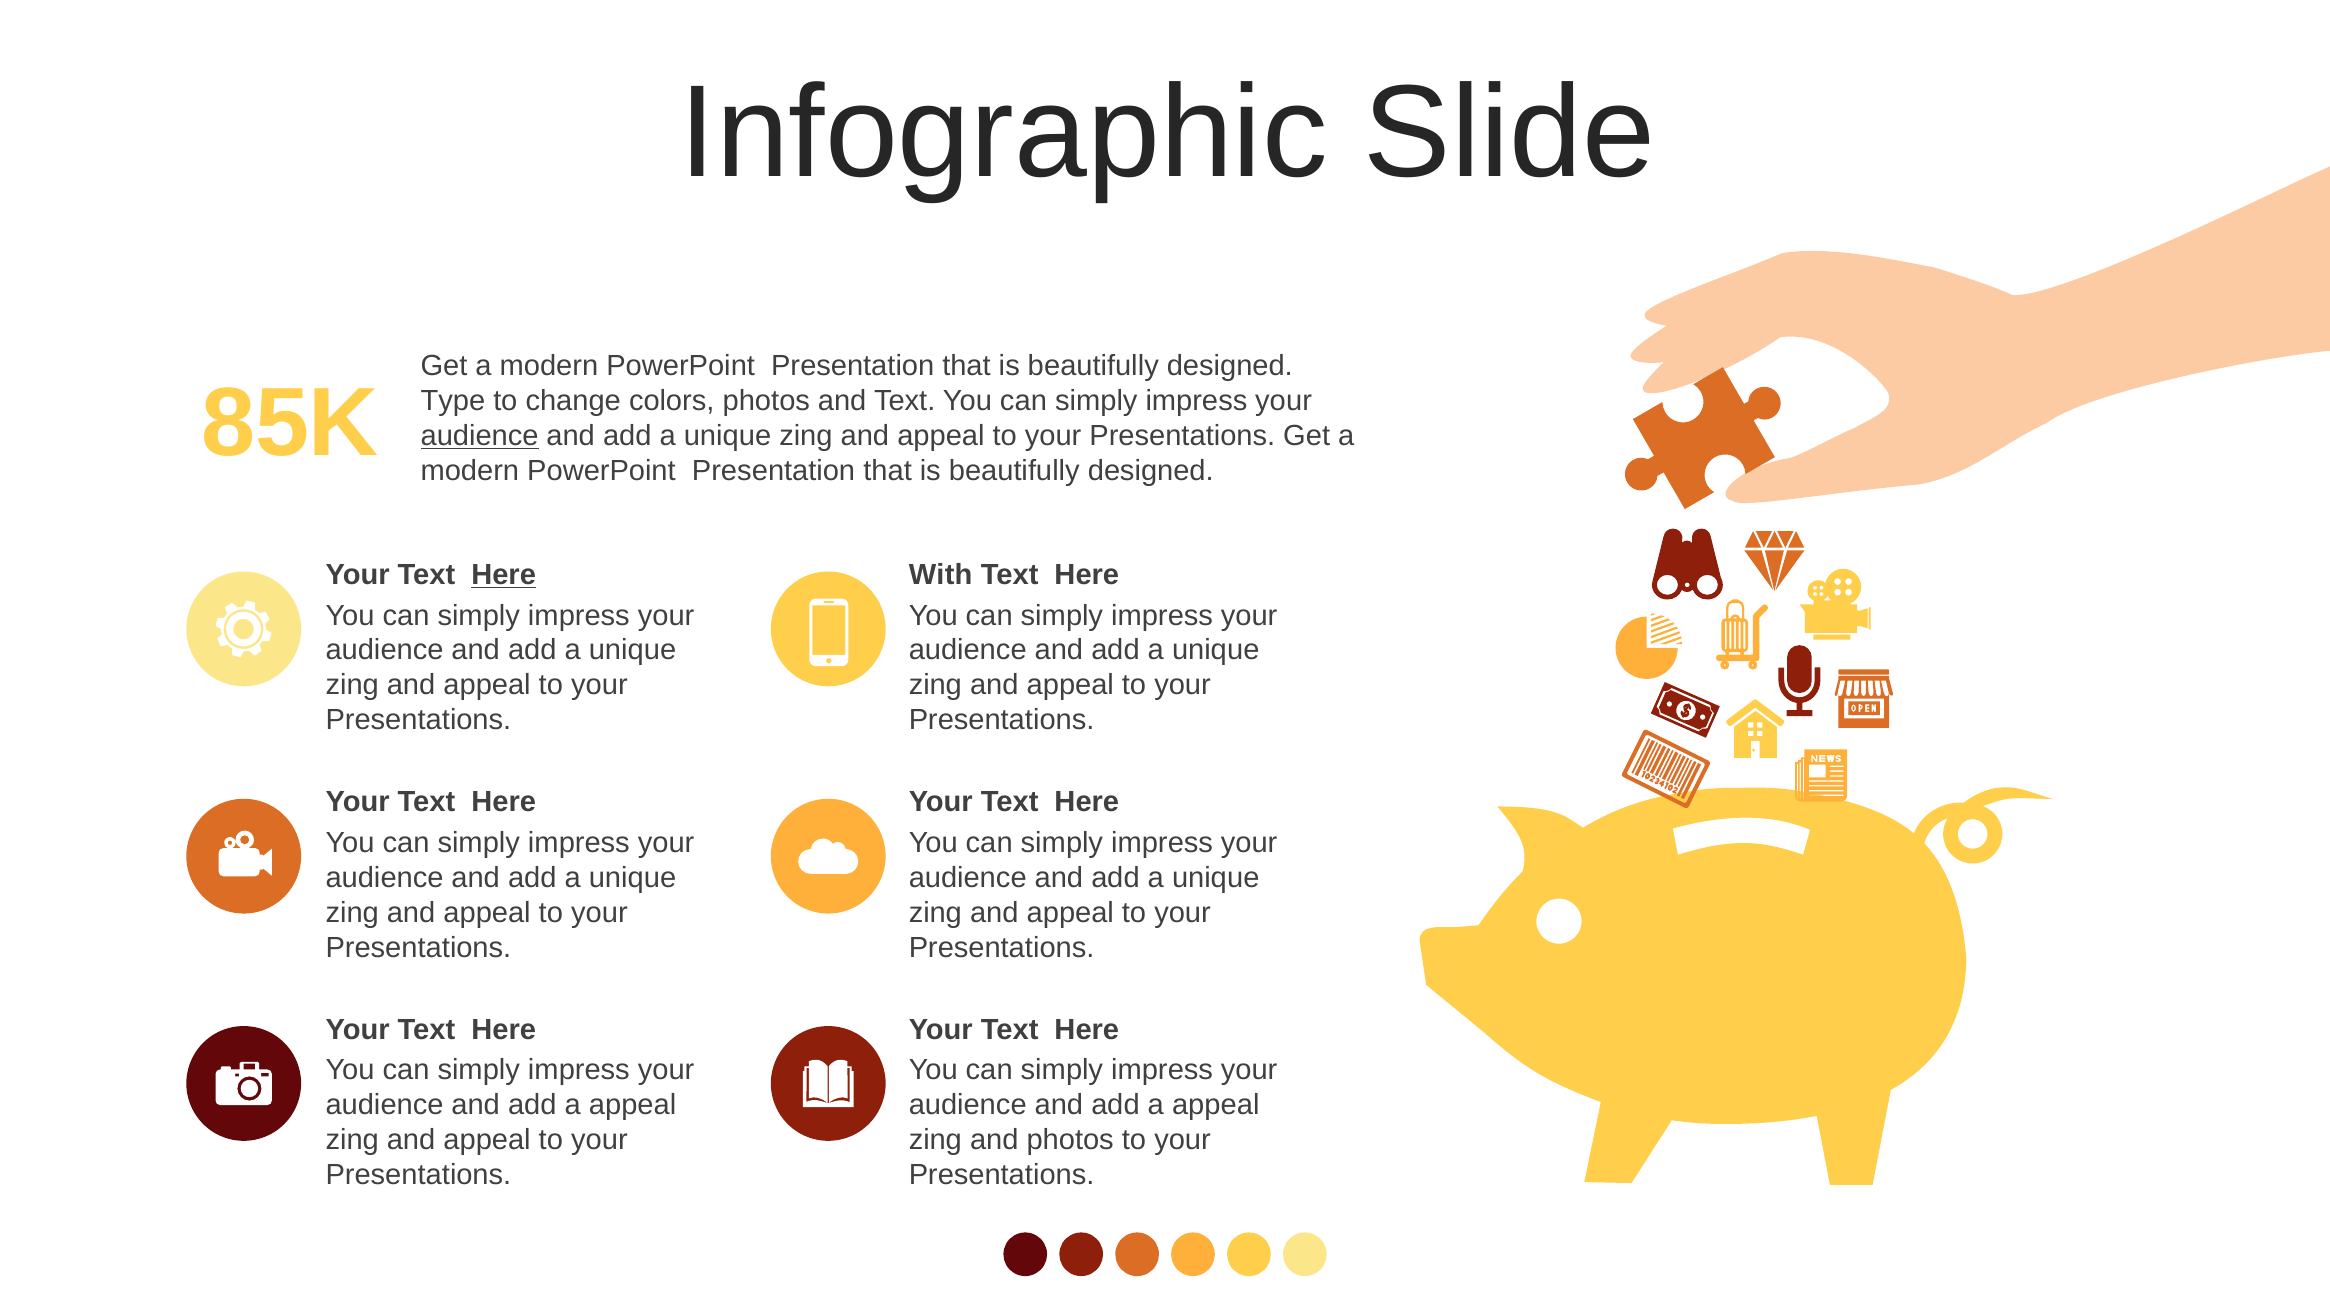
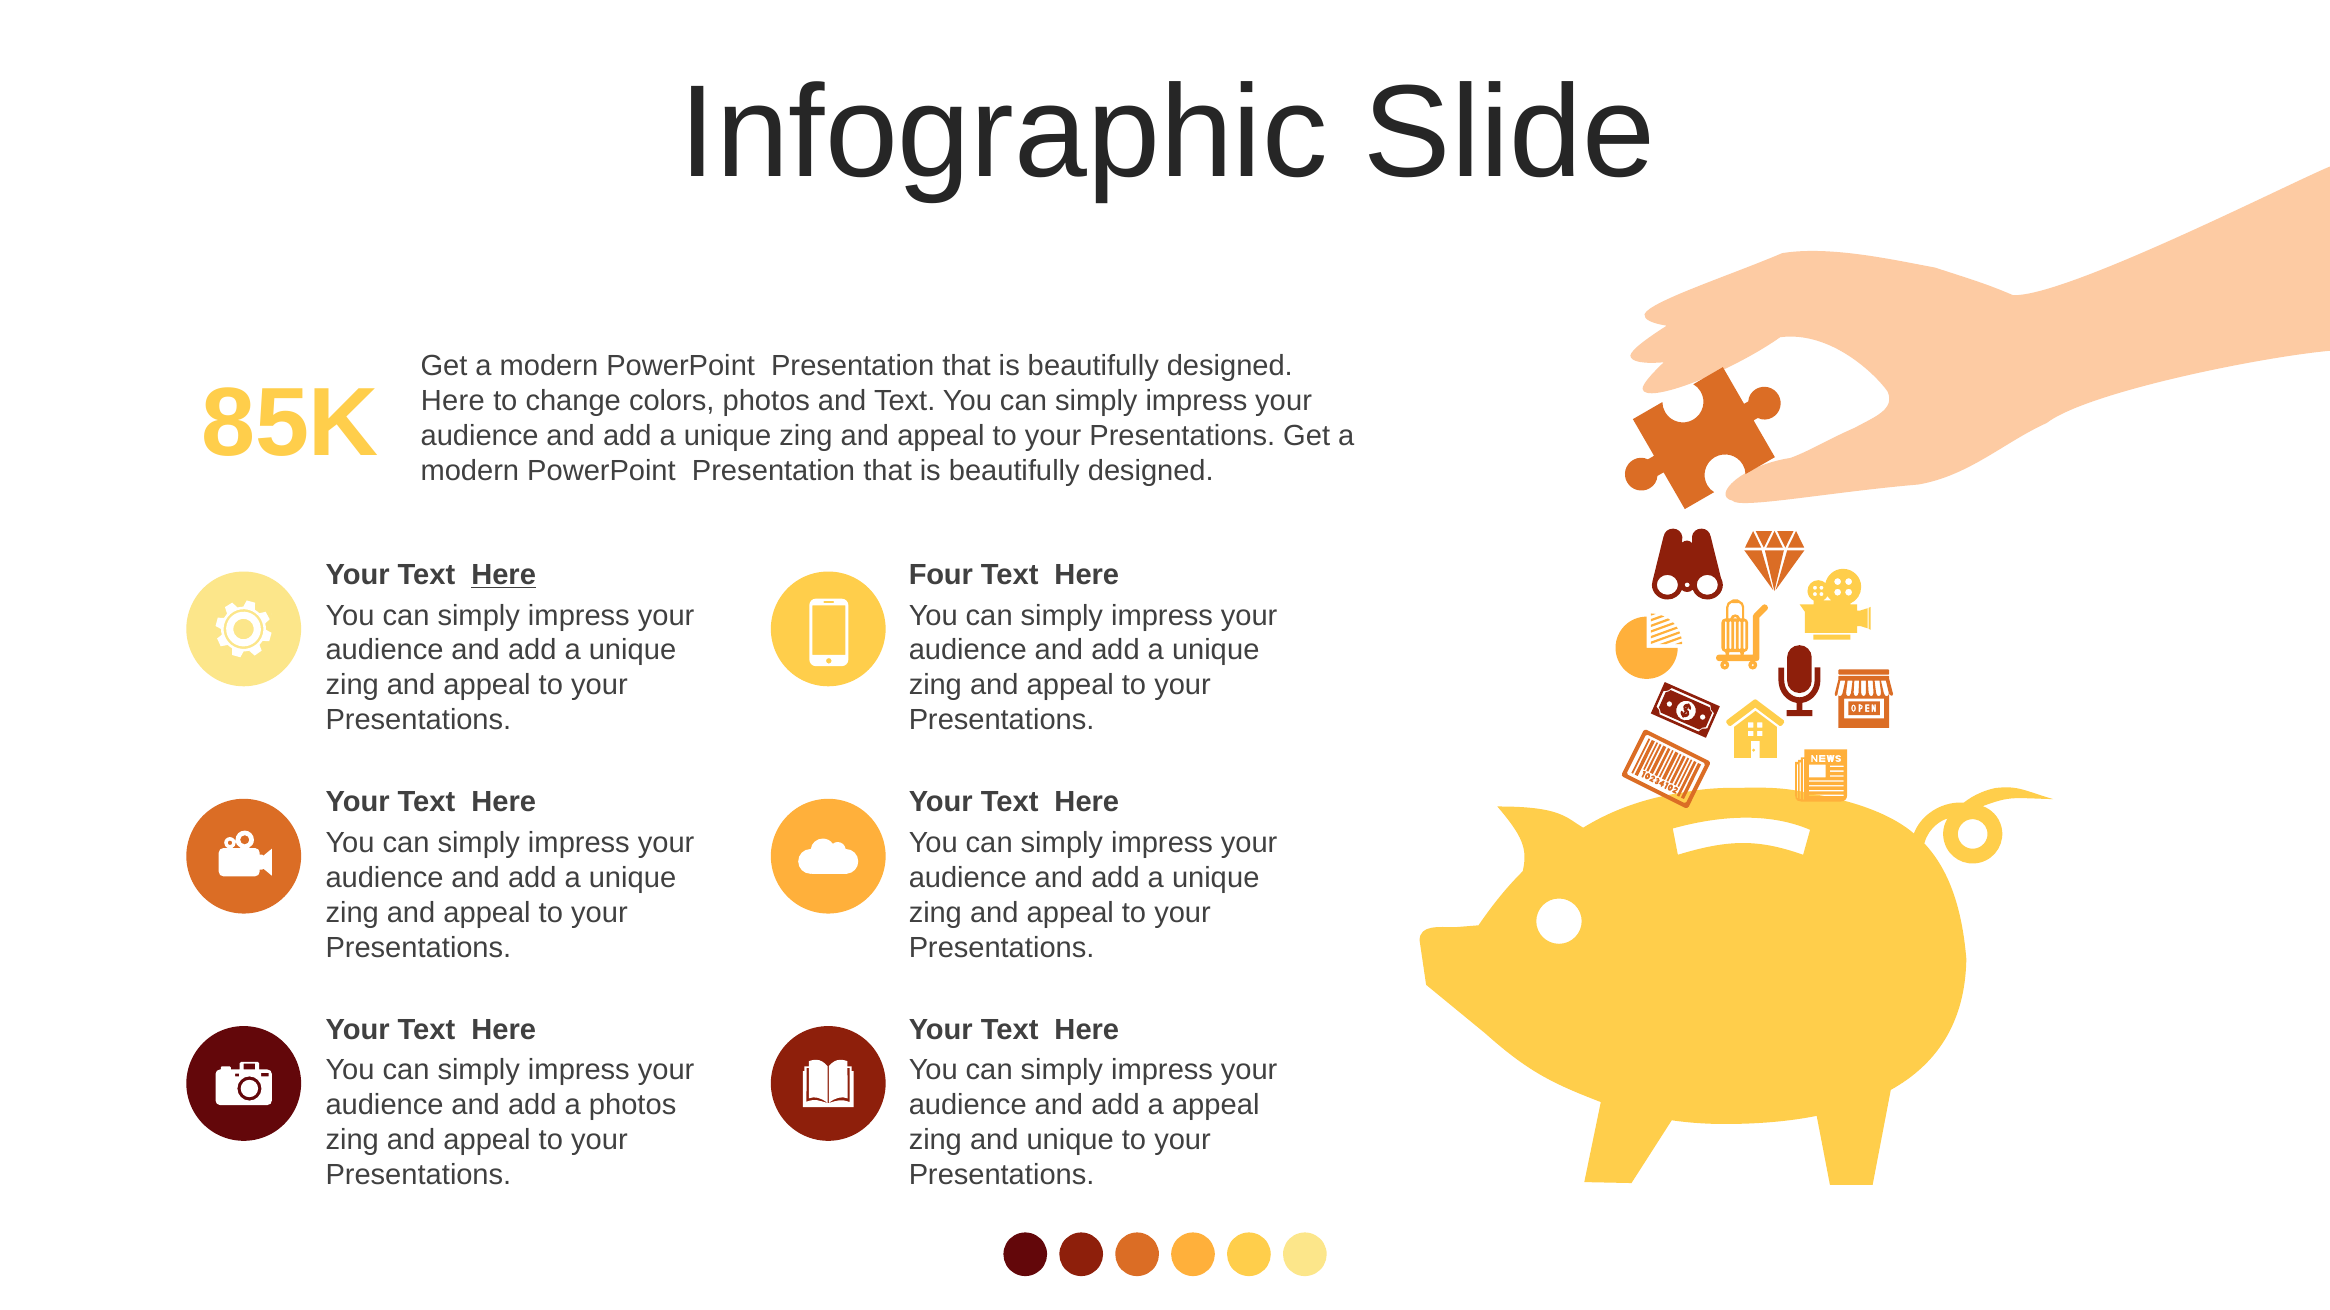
Type at (453, 401): Type -> Here
audience at (480, 436) underline: present -> none
With: With -> Four
appeal at (633, 1105): appeal -> photos
and photos: photos -> unique
